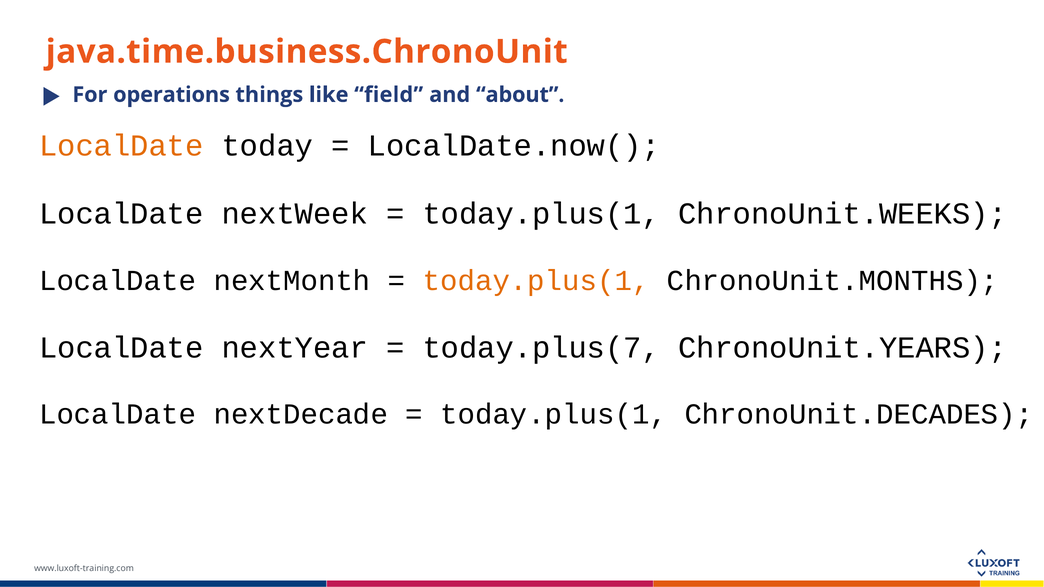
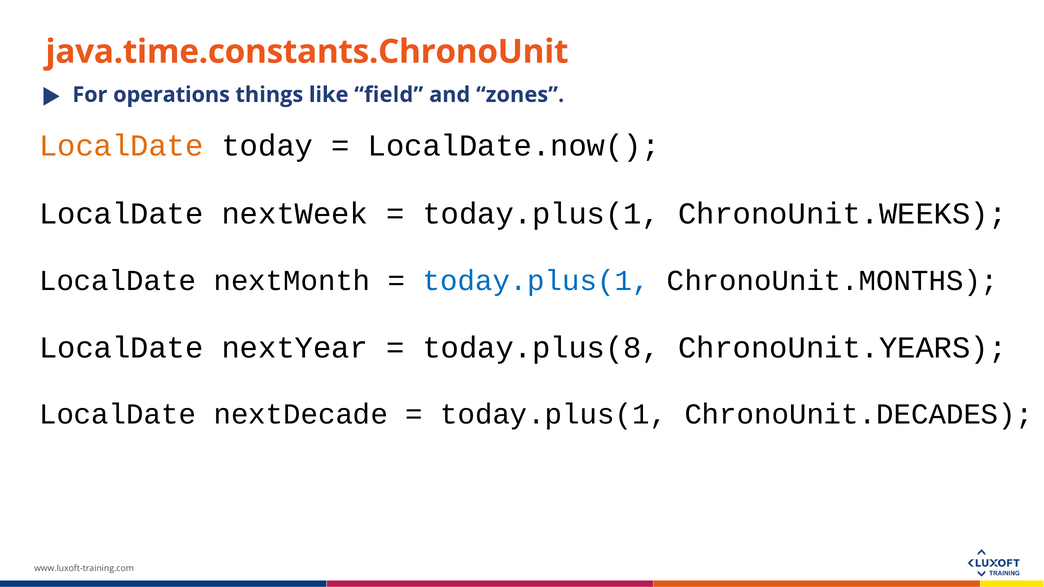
java.time.business.ChronoUnit: java.time.business.ChronoUnit -> java.time.constants.ChronoUnit
about: about -> zones
today.plus(1 at (536, 281) colour: orange -> blue
today.plus(7: today.plus(7 -> today.plus(8
